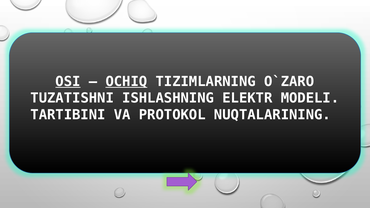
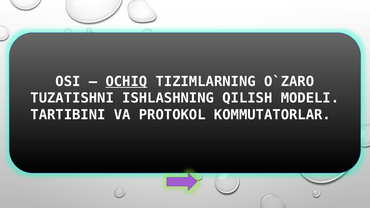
OSI underline: present -> none
ELEKTR: ELEKTR -> QILISH
NUQTALARINING: NUQTALARINING -> KOMMUTATORLAR
